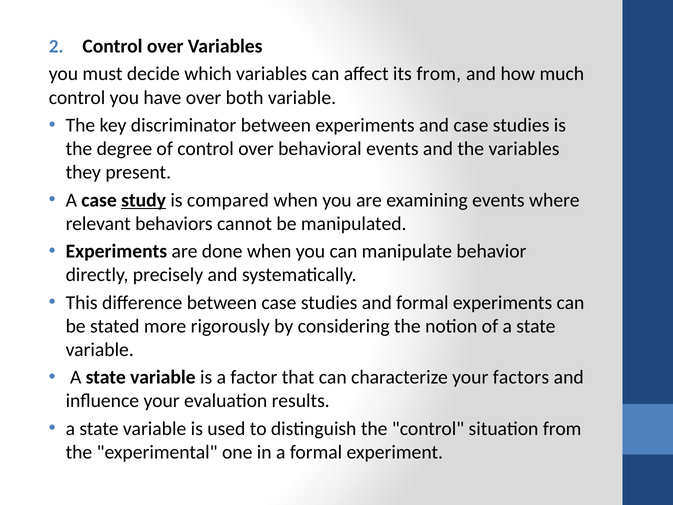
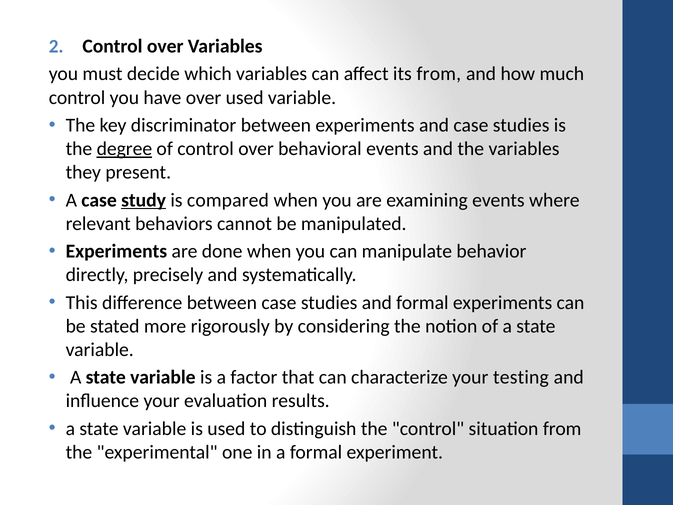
over both: both -> used
degree underline: none -> present
factors: factors -> testing
